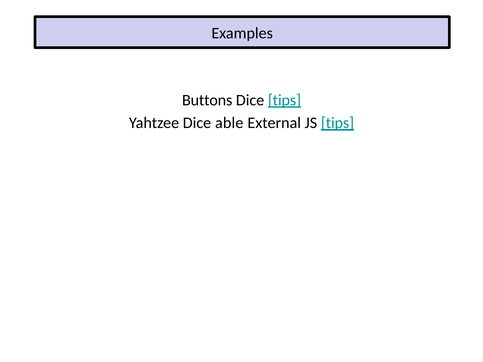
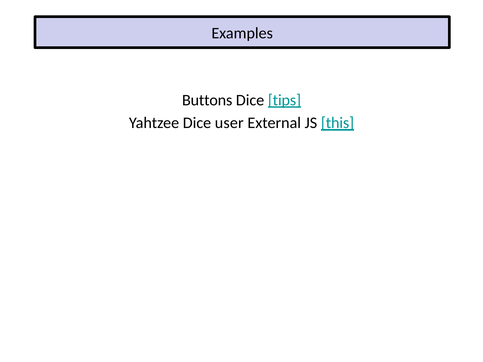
able: able -> user
JS tips: tips -> this
